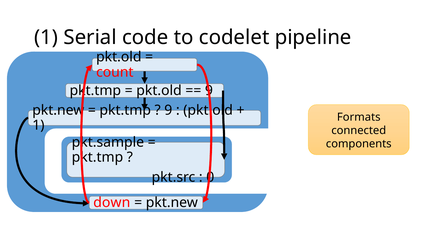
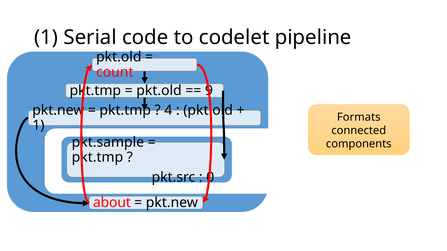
9 at (168, 110): 9 -> 4
down: down -> about
